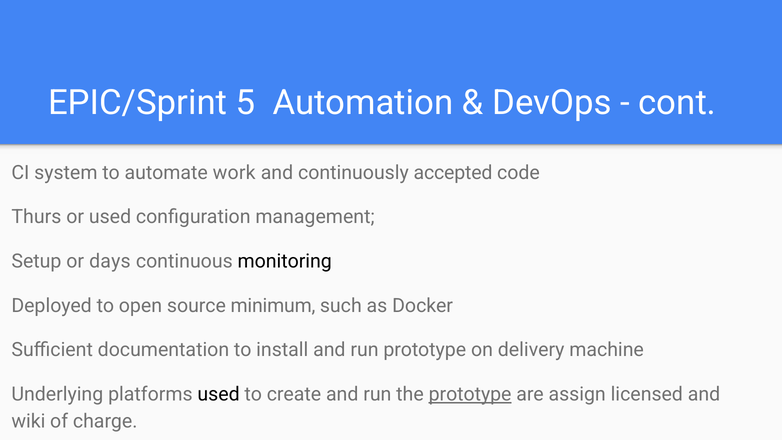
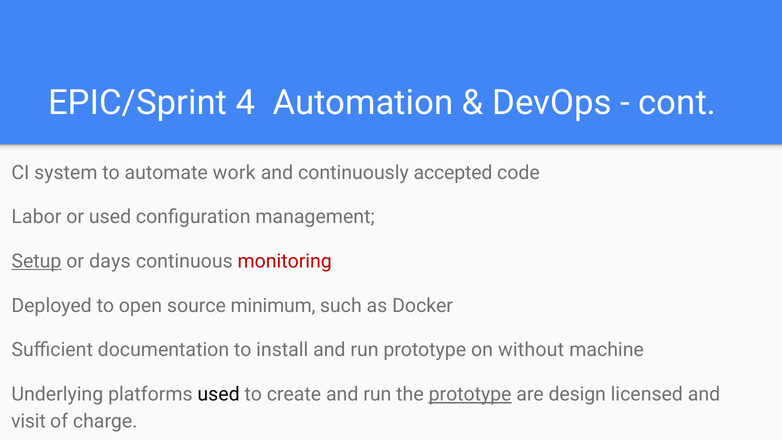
5: 5 -> 4
Thurs: Thurs -> Labor
Setup underline: none -> present
monitoring colour: black -> red
delivery: delivery -> without
assign: assign -> design
wiki: wiki -> visit
